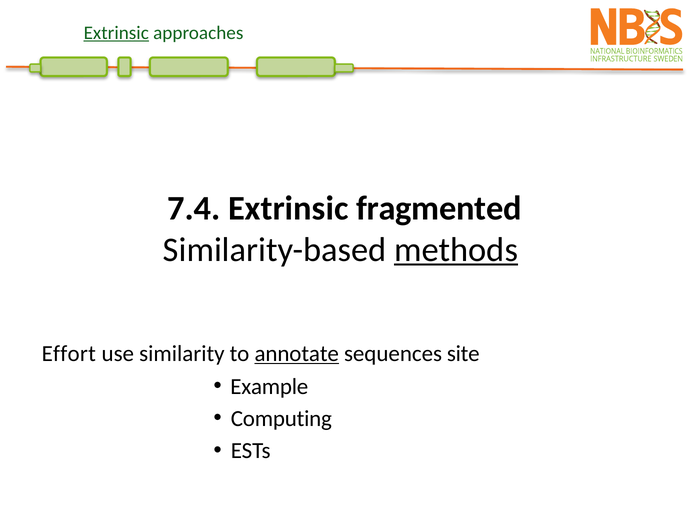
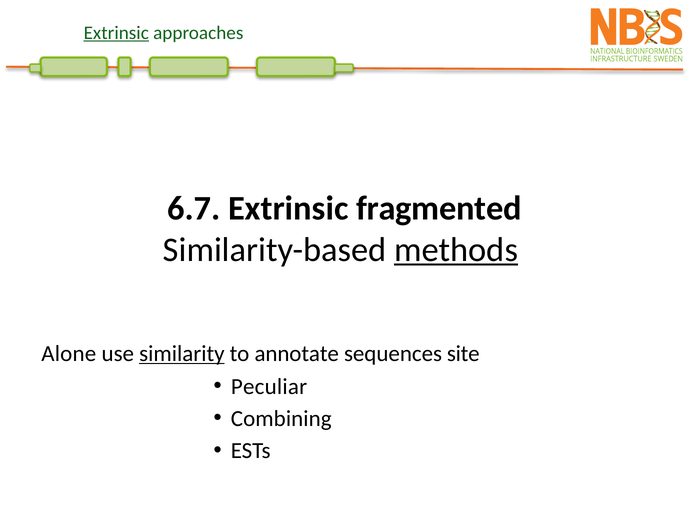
7.4: 7.4 -> 6.7
Effort: Effort -> Alone
similarity underline: none -> present
annotate underline: present -> none
Example: Example -> Peculiar
Computing: Computing -> Combining
